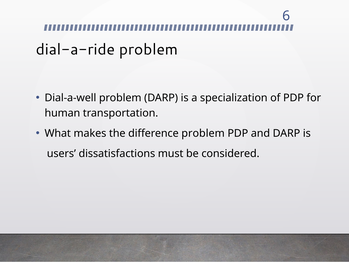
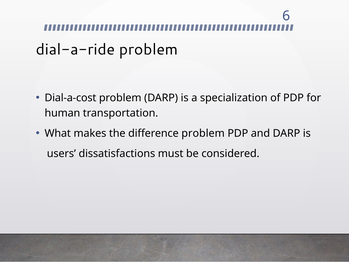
Dial-a-well: Dial-a-well -> Dial-a-cost
